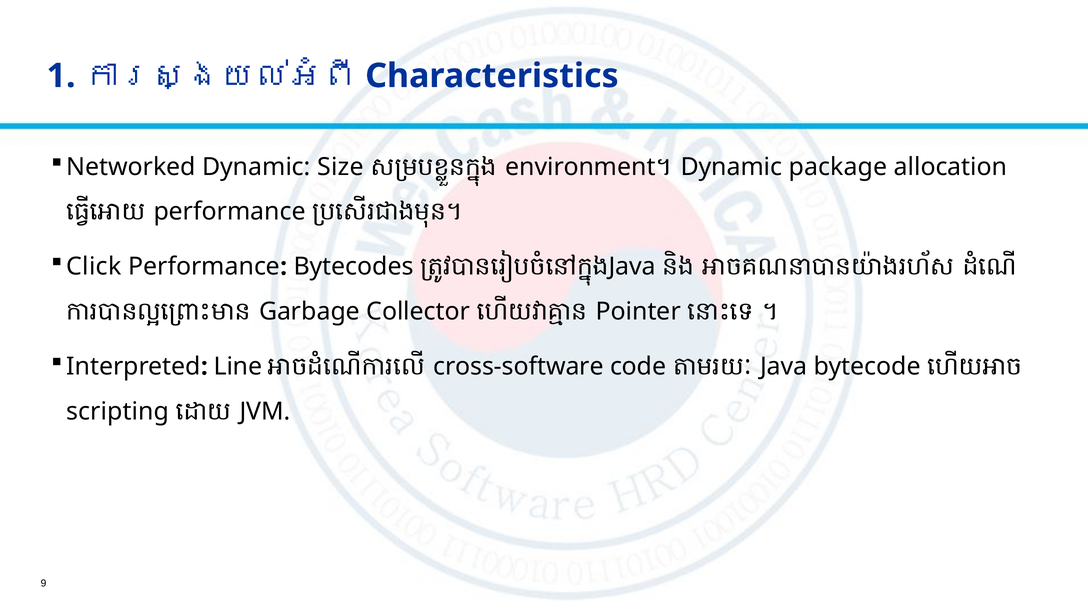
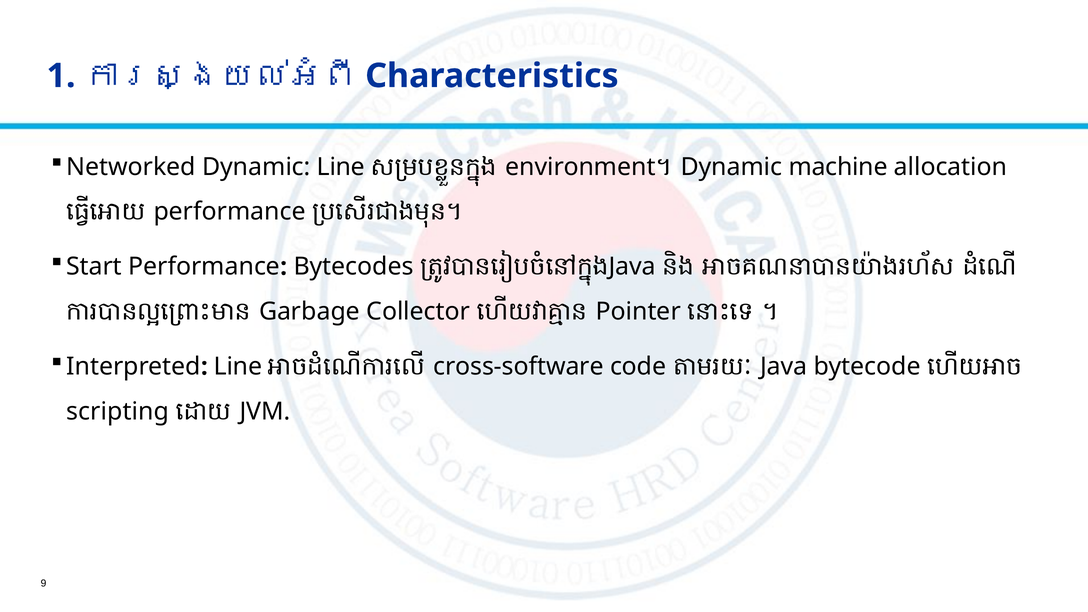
Dynamic Size: Size -> Line
package: package -> machine
Click: Click -> Start
